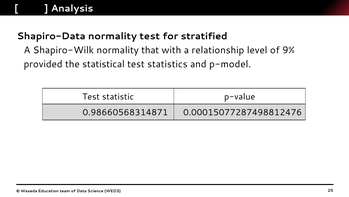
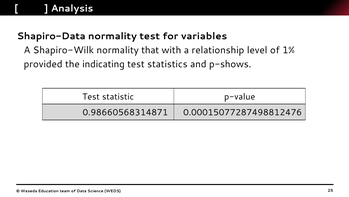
stratified: stratified -> variables
9%: 9% -> 1%
statistical: statistical -> indicating
p-model: p-model -> p-shows
